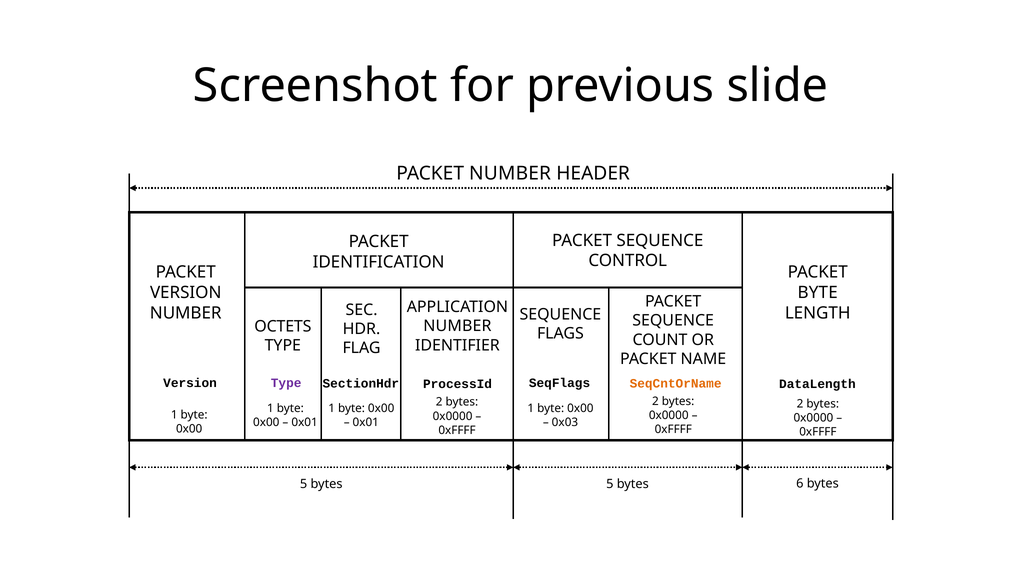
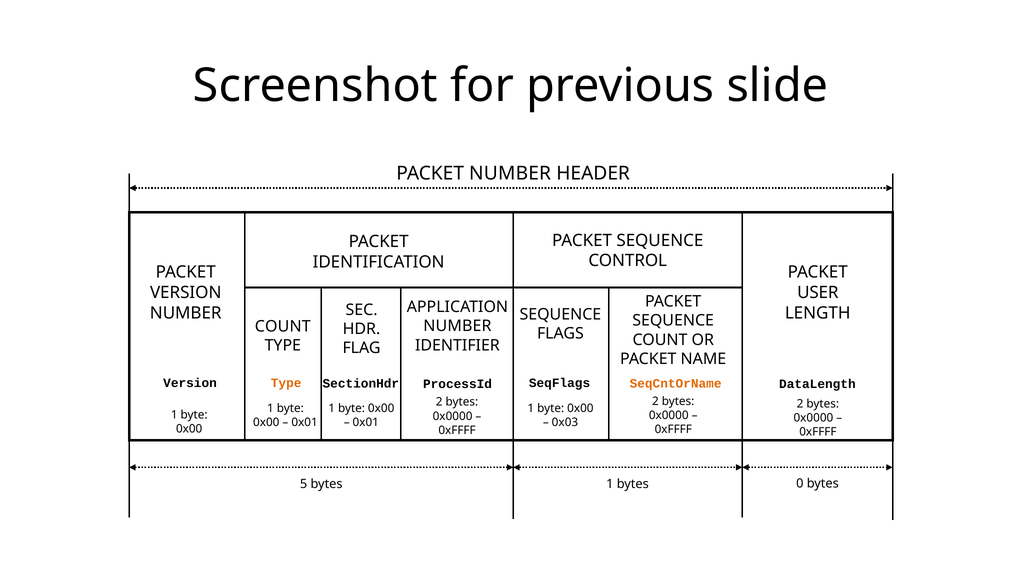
BYTE at (818, 293): BYTE -> USER
OCTETS at (283, 326): OCTETS -> COUNT
Type at (286, 383) colour: purple -> orange
bytes 5: 5 -> 1
6: 6 -> 0
